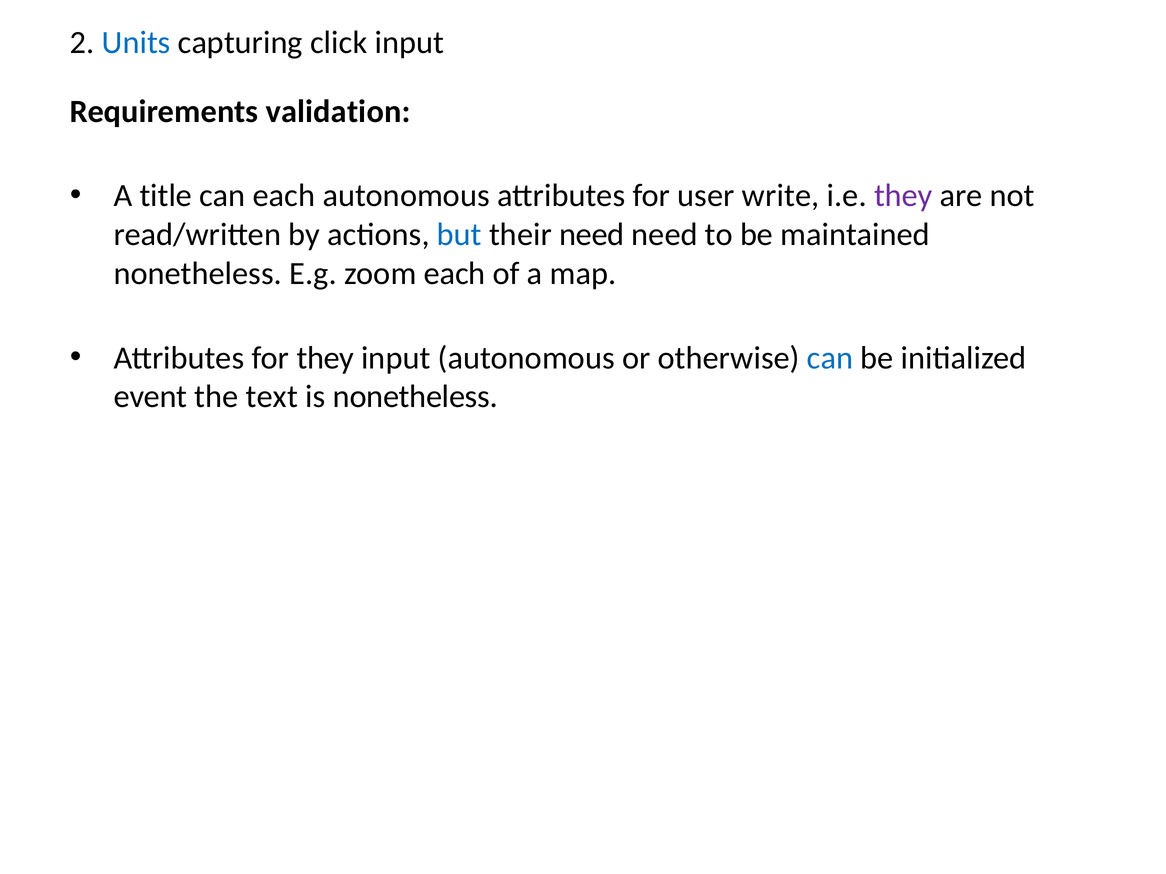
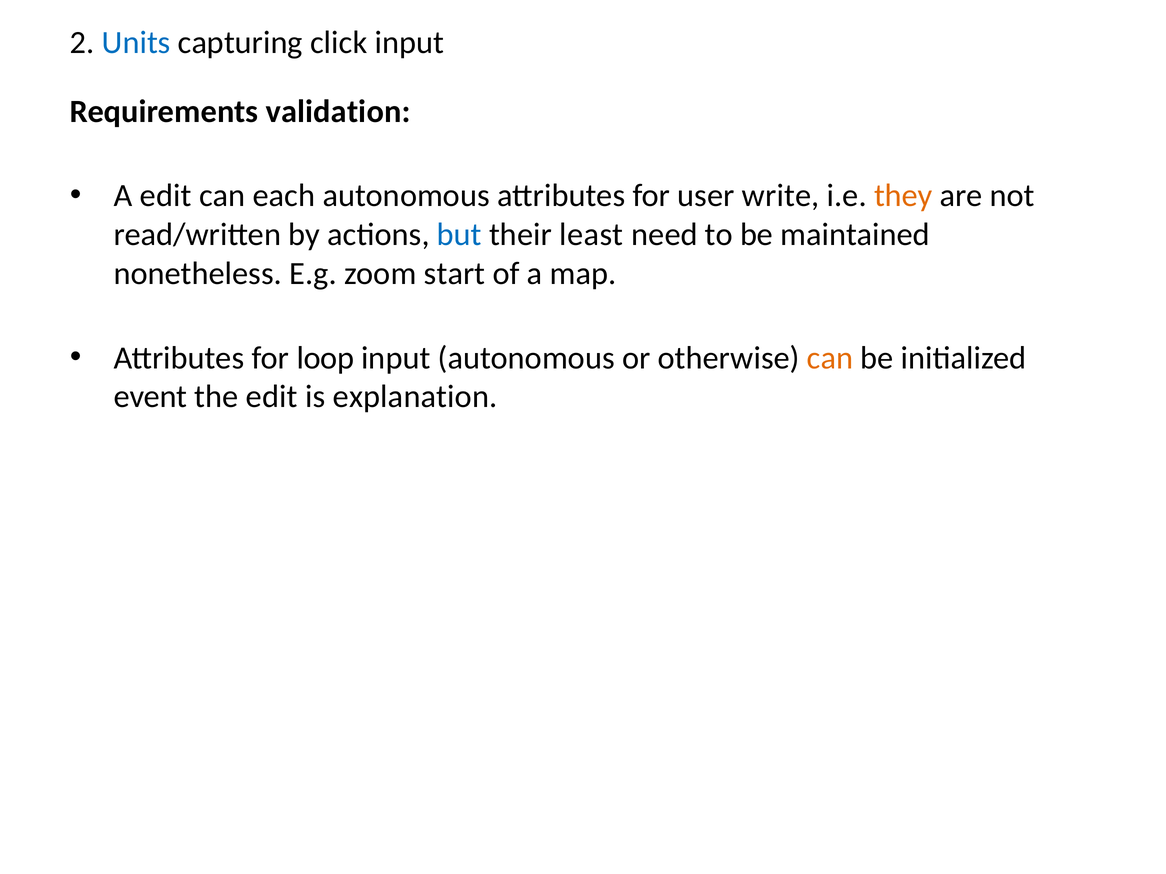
A title: title -> edit
they at (903, 196) colour: purple -> orange
their need: need -> least
zoom each: each -> start
for they: they -> loop
can at (830, 358) colour: blue -> orange
the text: text -> edit
is nonetheless: nonetheless -> explanation
